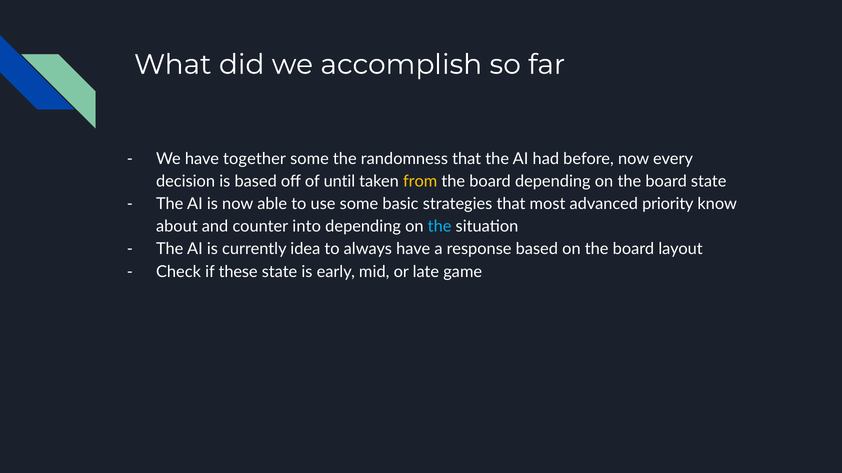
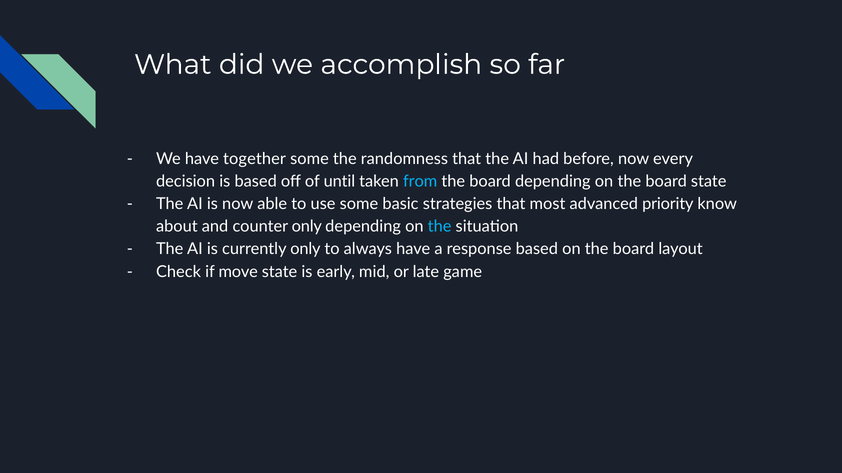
from colour: yellow -> light blue
counter into: into -> only
currently idea: idea -> only
these: these -> move
